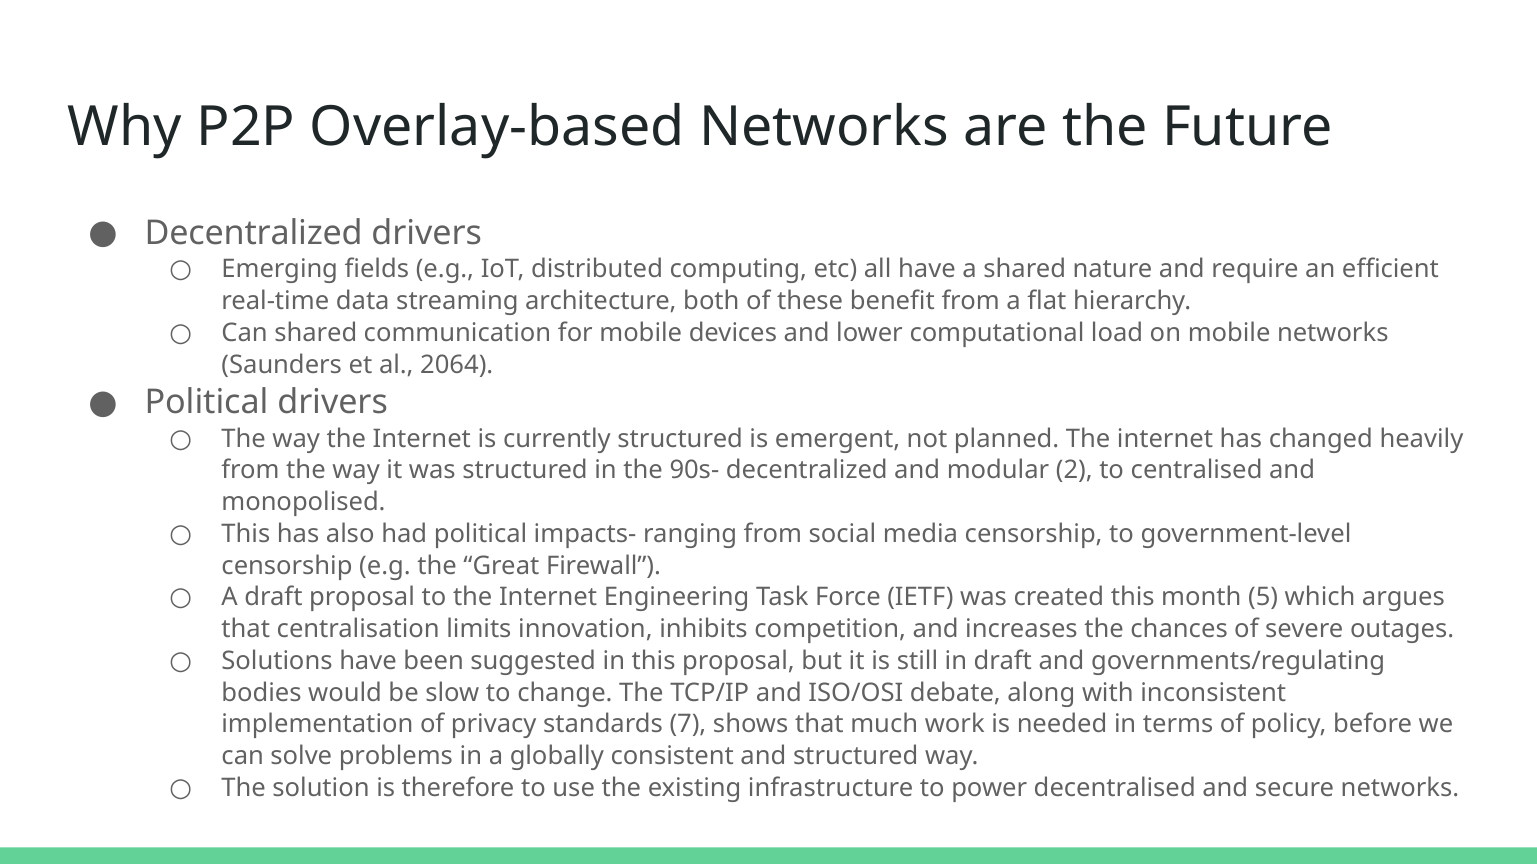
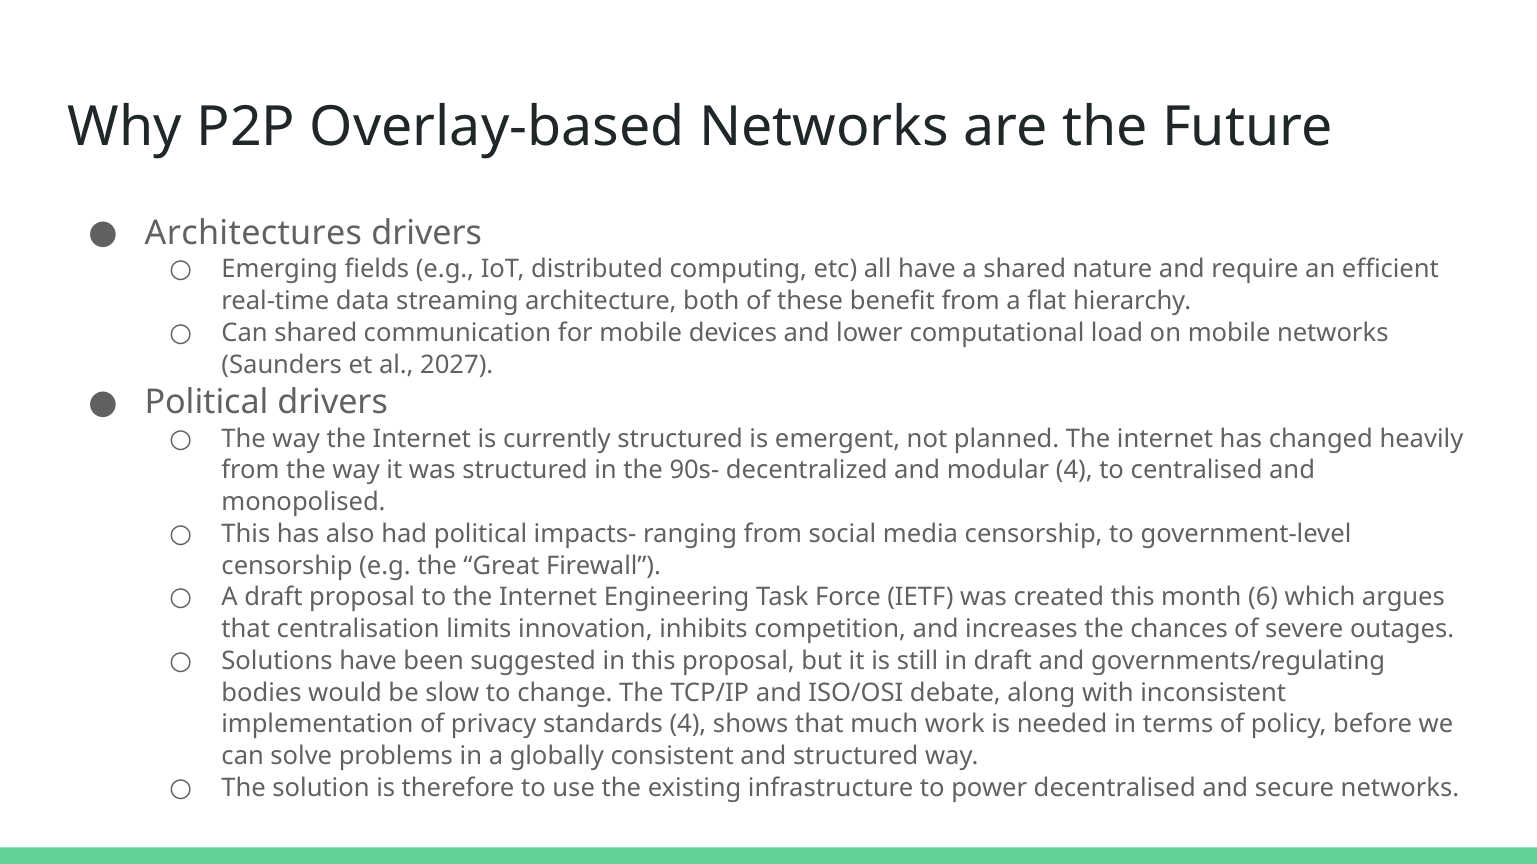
Decentralized at (254, 233): Decentralized -> Architectures
2064: 2064 -> 2027
modular 2: 2 -> 4
5: 5 -> 6
standards 7: 7 -> 4
